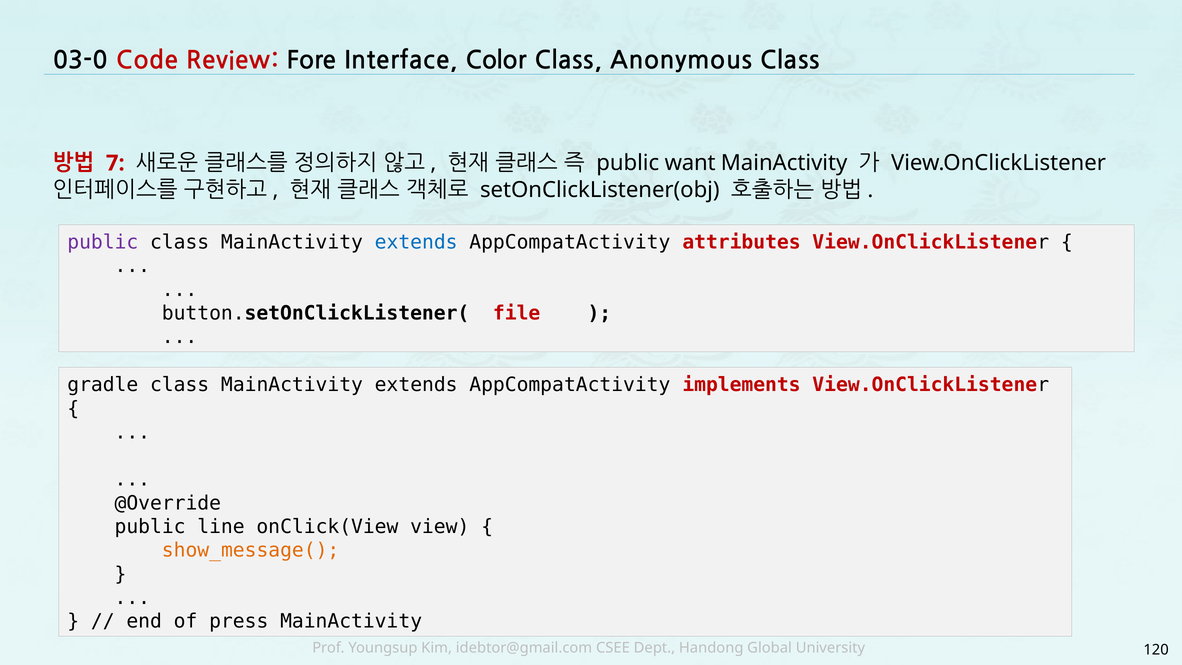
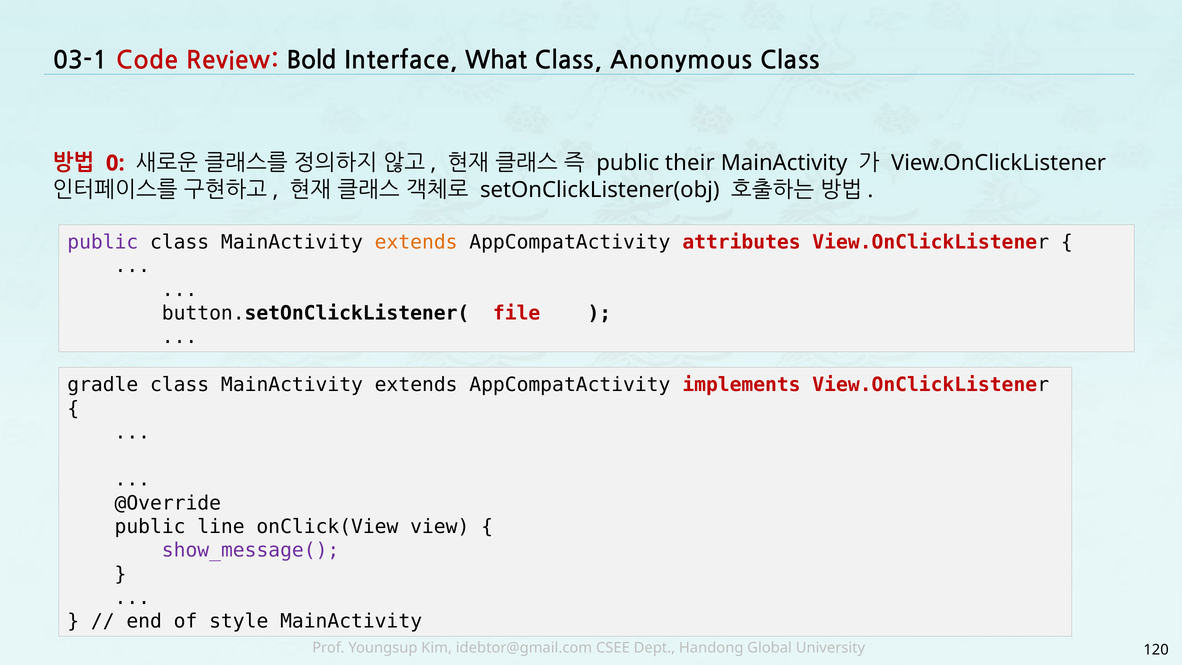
03-0: 03-0 -> 03-1
Fore: Fore -> Bold
Color: Color -> What
7: 7 -> 0
want: want -> their
extends at (416, 242) colour: blue -> orange
show_message( colour: orange -> purple
press: press -> style
